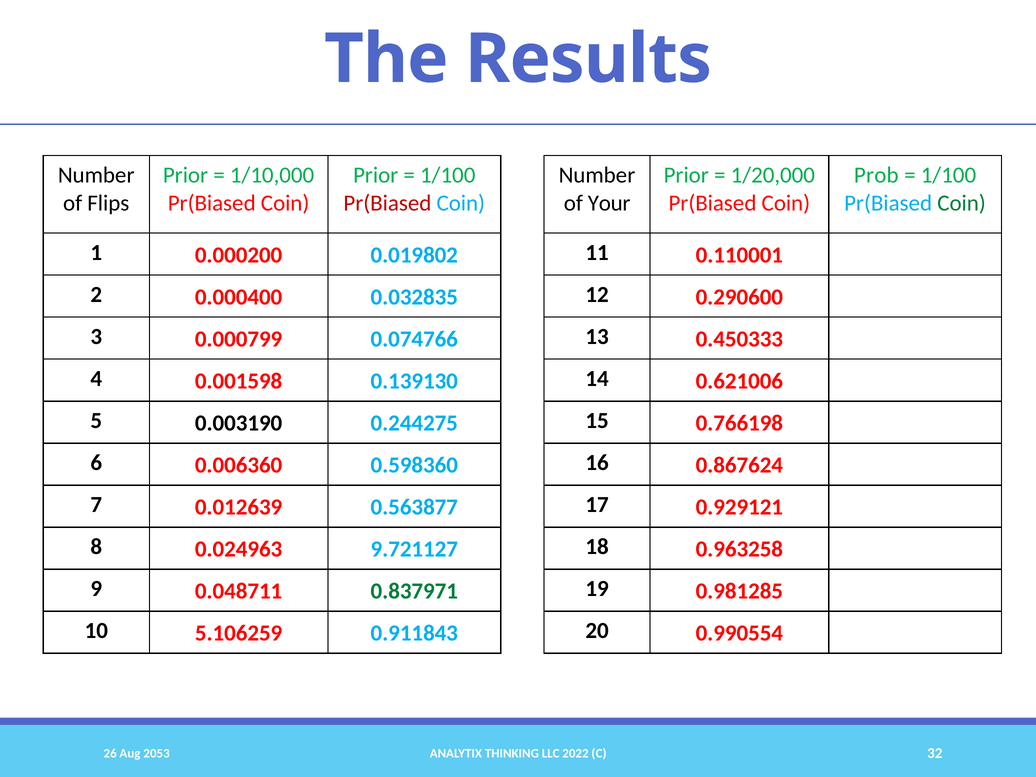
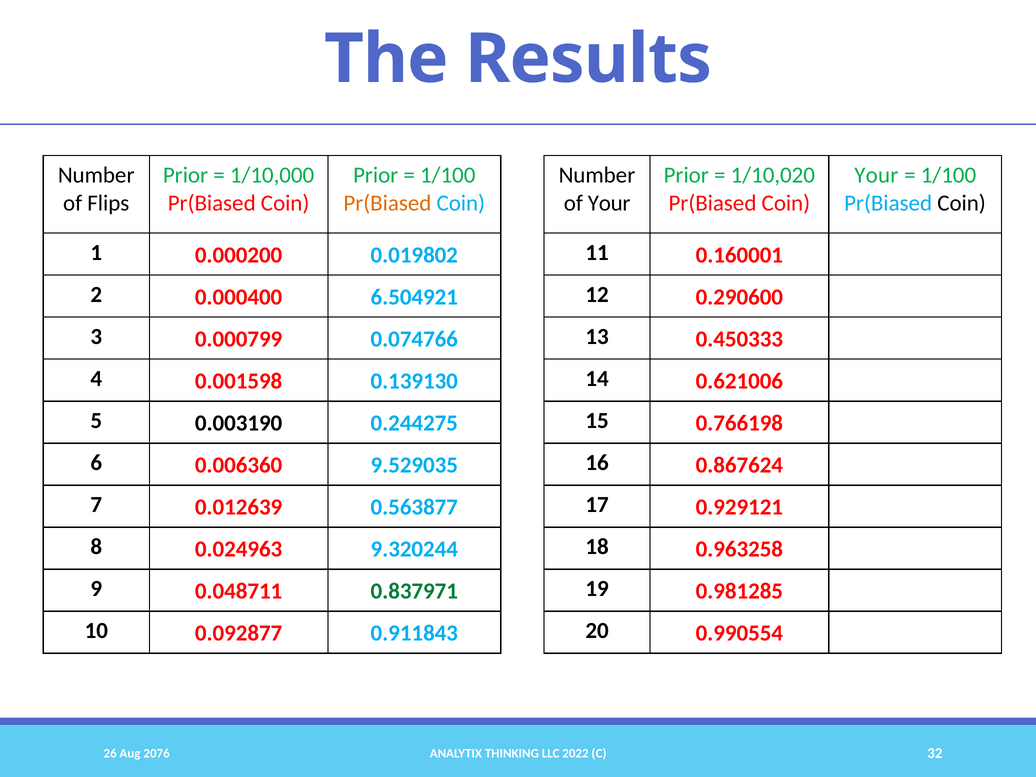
1/20,000: 1/20,000 -> 1/10,020
Prob at (876, 175): Prob -> Your
Pr(Biased at (387, 203) colour: red -> orange
Coin at (962, 203) colour: green -> black
0.110001: 0.110001 -> 0.160001
0.032835: 0.032835 -> 6.504921
0.598360: 0.598360 -> 9.529035
9.721127: 9.721127 -> 9.320244
5.106259: 5.106259 -> 0.092877
2053: 2053 -> 2076
